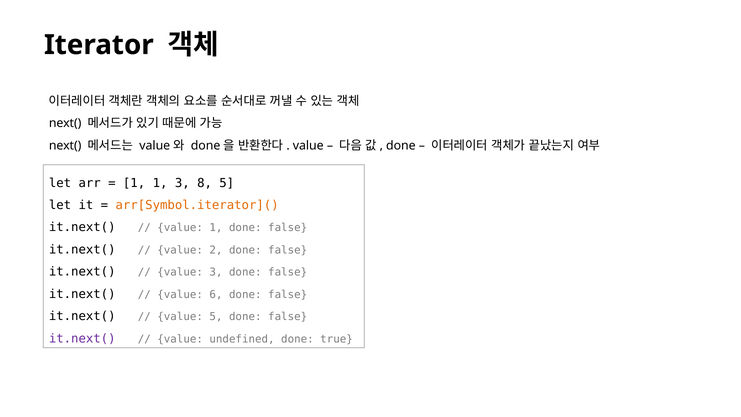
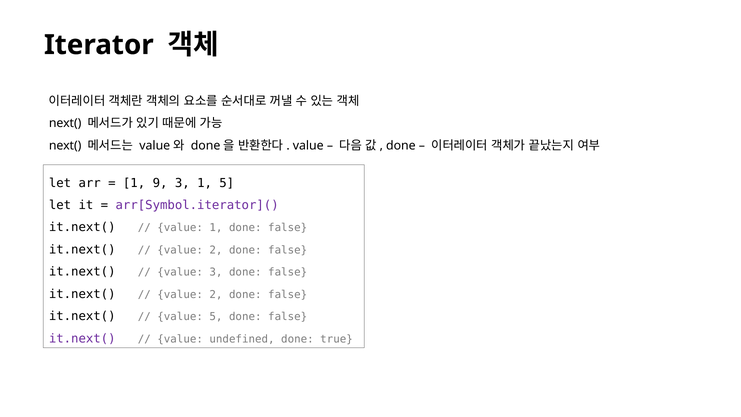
1 1: 1 -> 9
3 8: 8 -> 1
arr[Symbol.iterator]( colour: orange -> purple
6 at (216, 294): 6 -> 2
